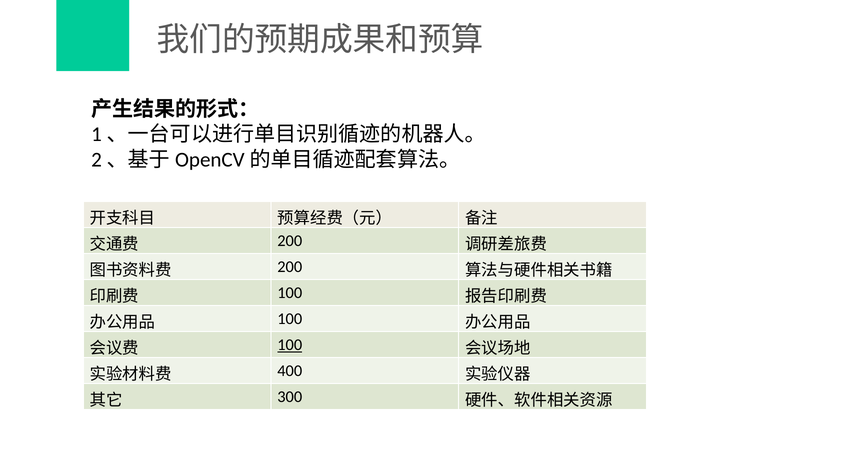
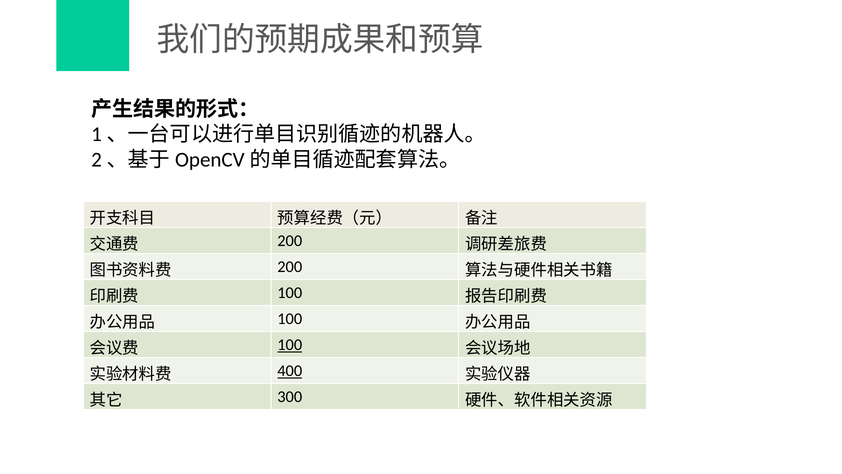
400 underline: none -> present
